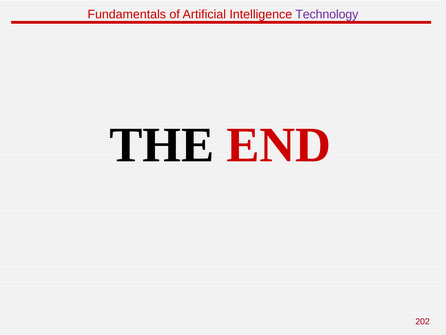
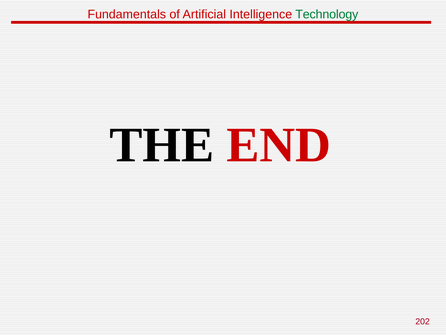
Technology colour: purple -> green
